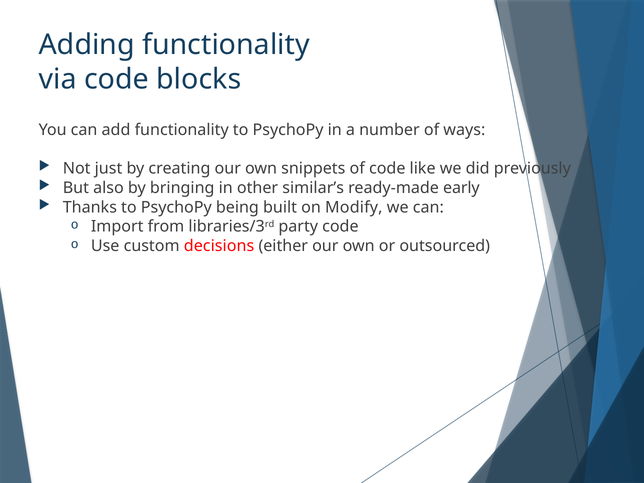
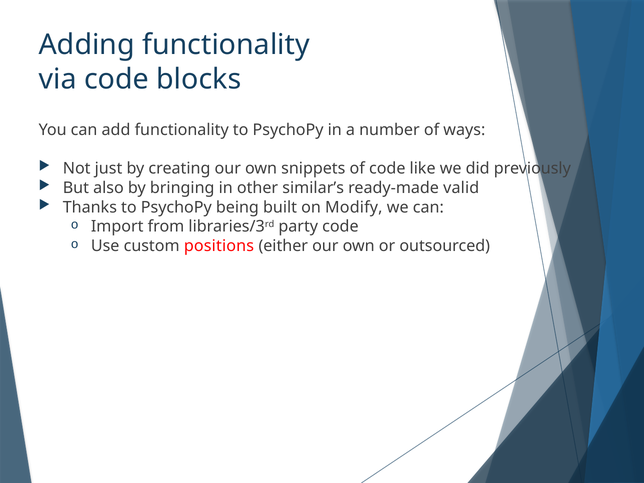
early: early -> valid
decisions: decisions -> positions
